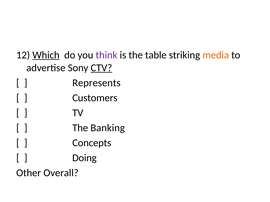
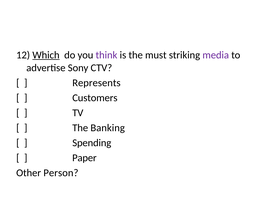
table: table -> must
media colour: orange -> purple
CTV underline: present -> none
Concepts: Concepts -> Spending
Doing: Doing -> Paper
Overall: Overall -> Person
